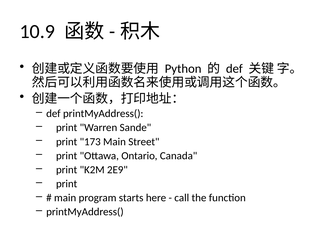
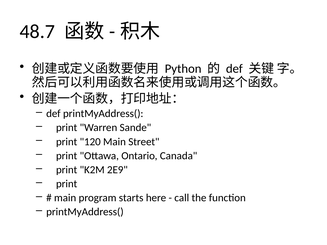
10.9: 10.9 -> 48.7
173: 173 -> 120
